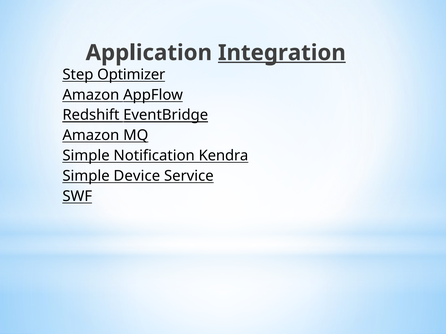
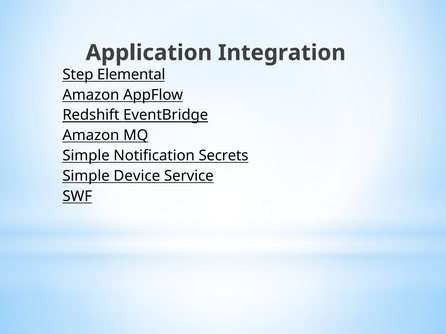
Integration underline: present -> none
Optimizer: Optimizer -> Elemental
Kendra: Kendra -> Secrets
